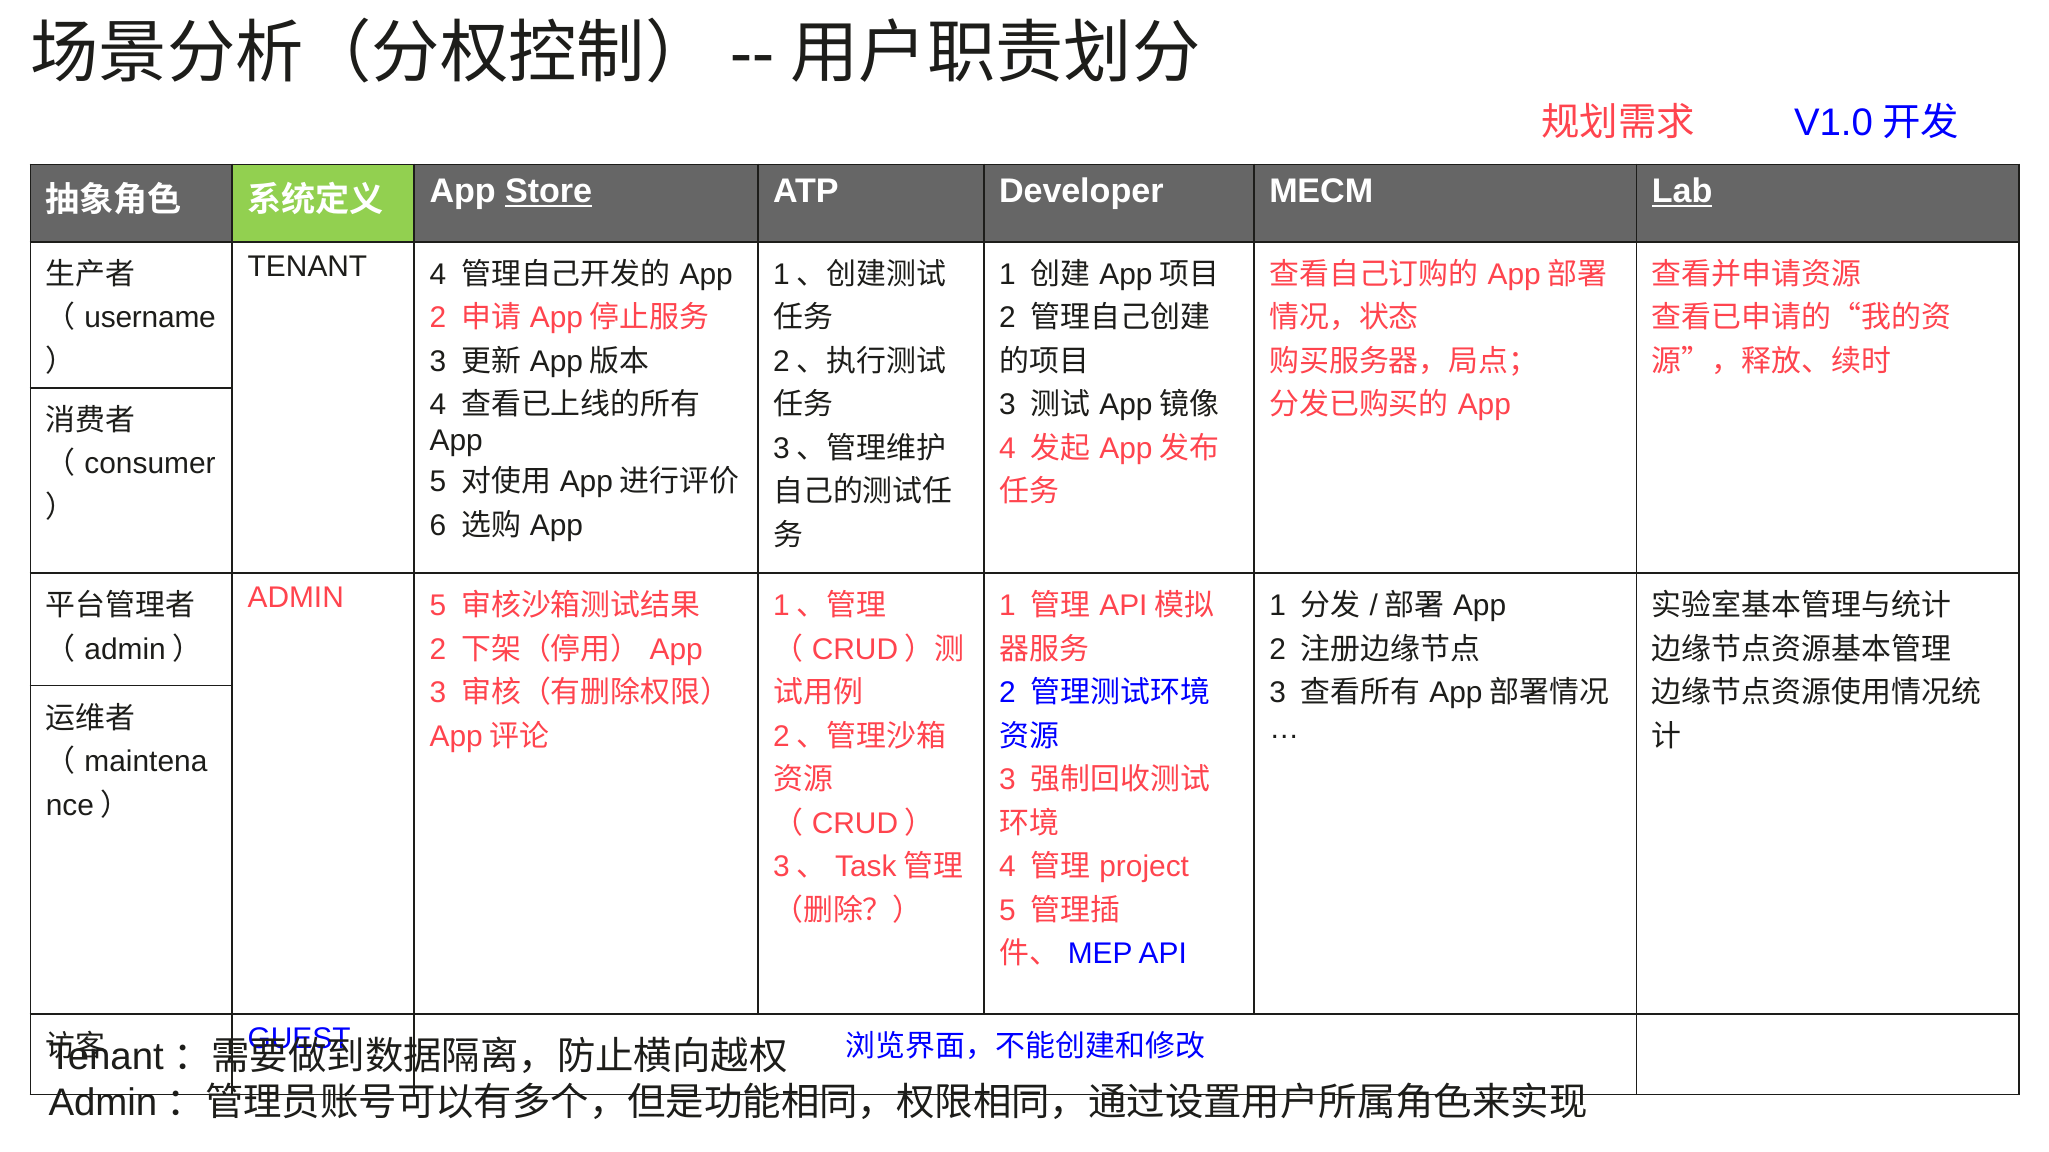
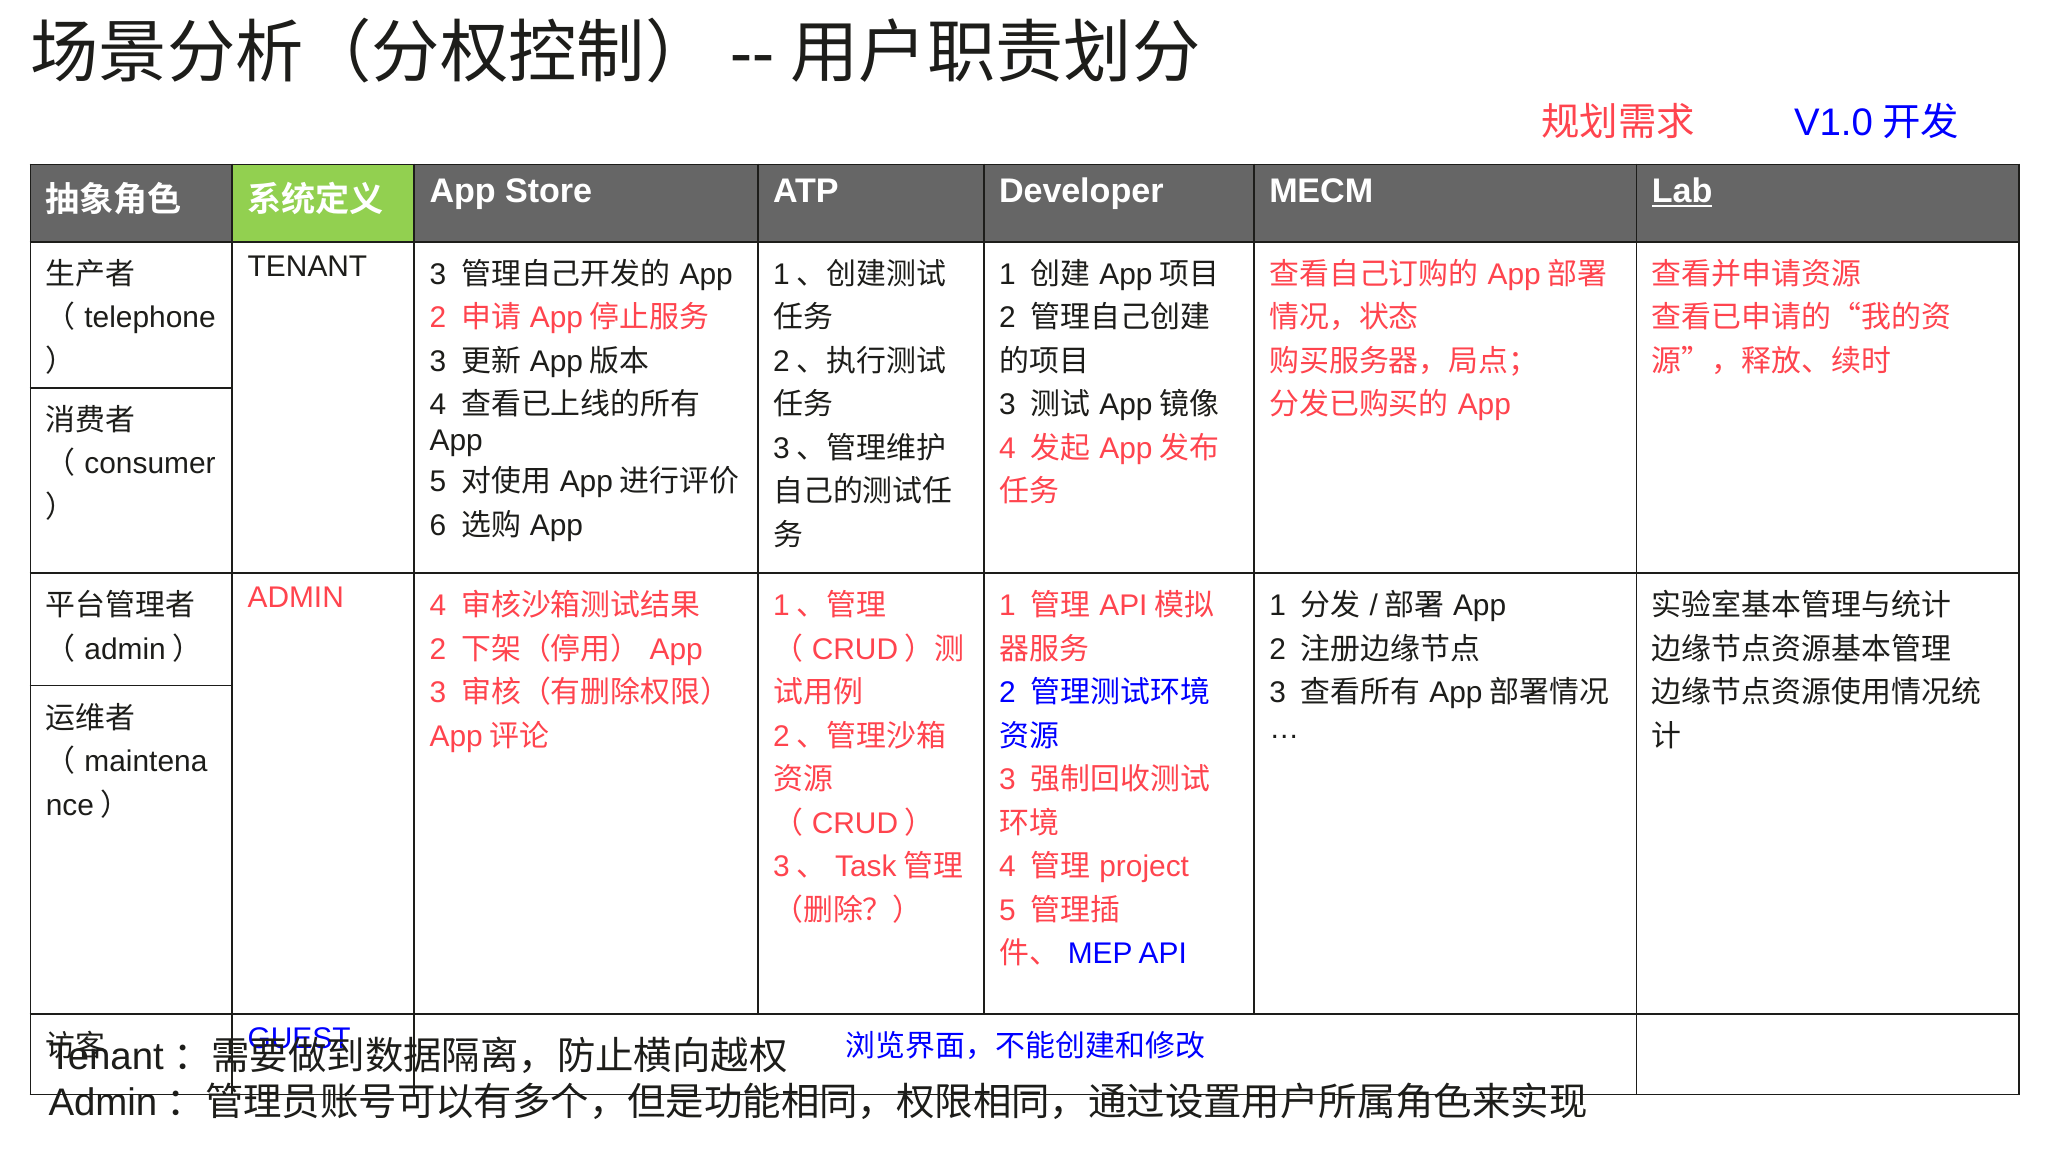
Store underline: present -> none
TENANT 4: 4 -> 3
username: username -> telephone
ADMIN 5: 5 -> 4
